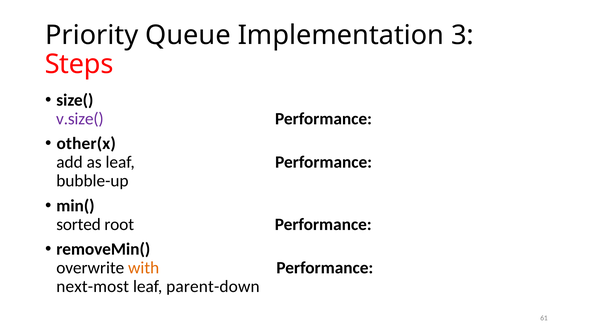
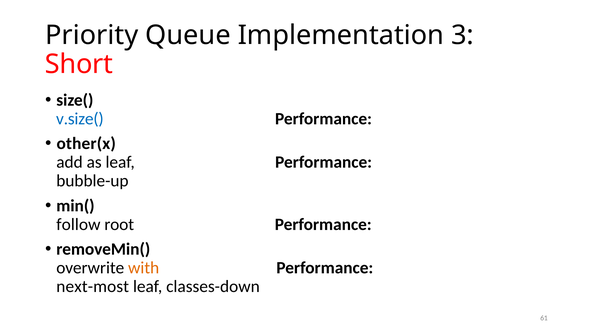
Steps: Steps -> Short
v.size( colour: purple -> blue
sorted: sorted -> follow
parent-down: parent-down -> classes-down
